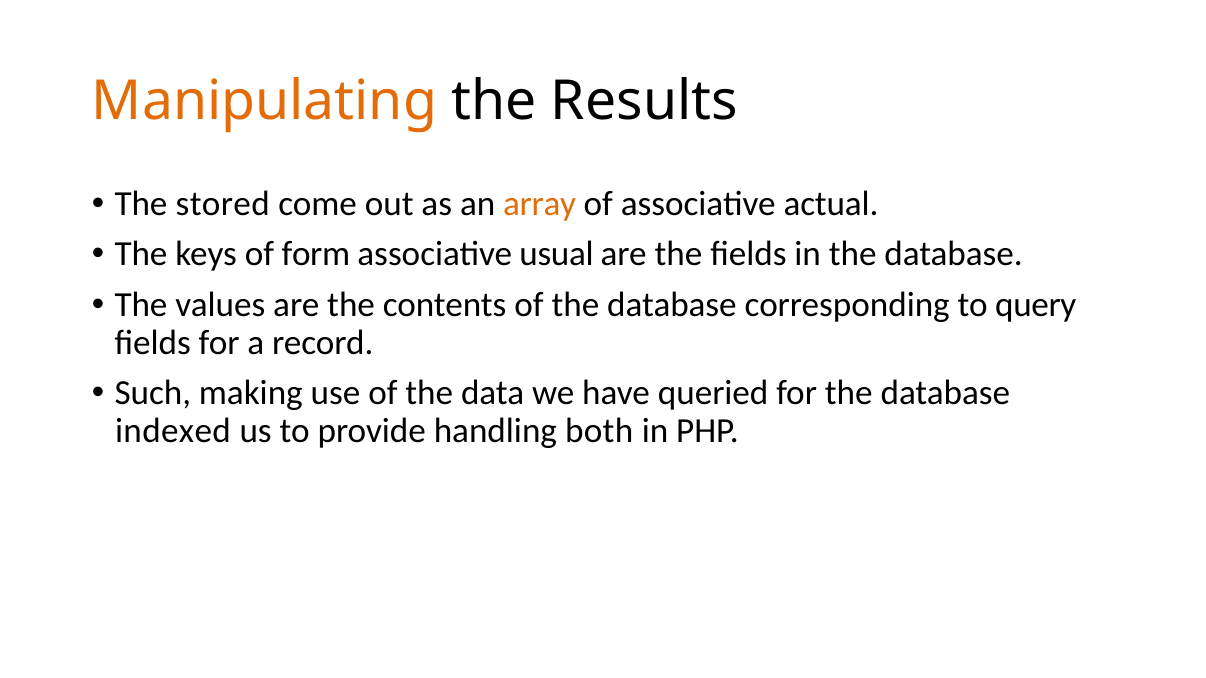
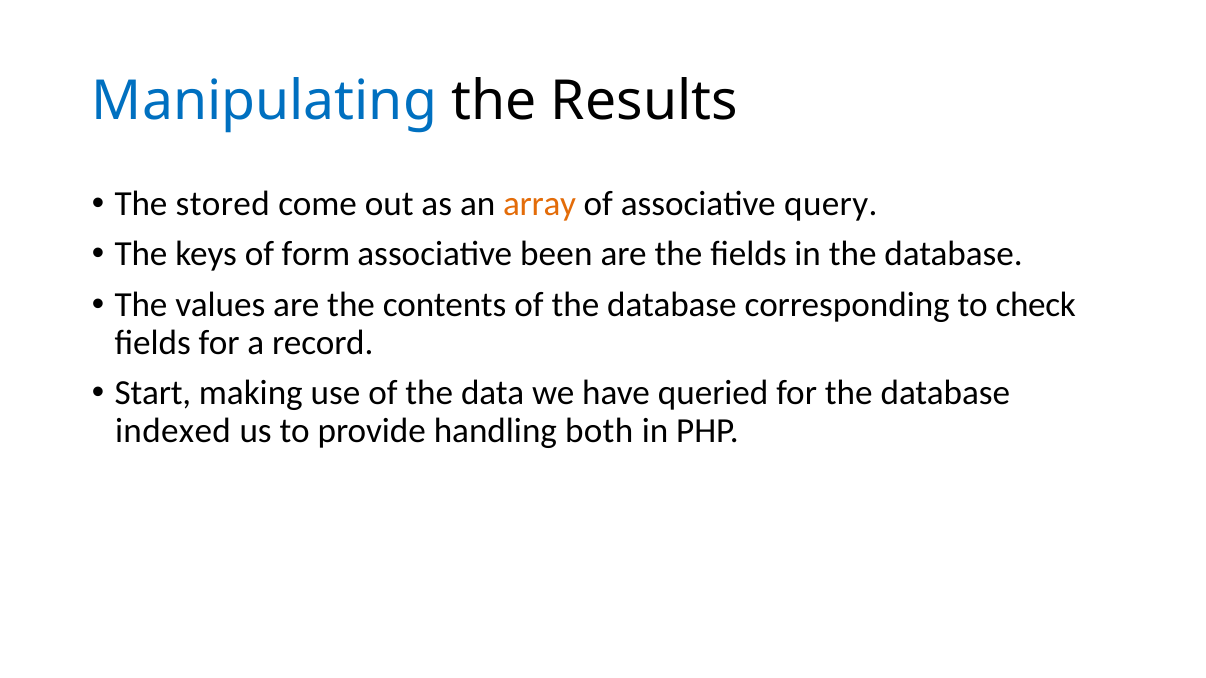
Manipulating colour: orange -> blue
actual: actual -> query
usual: usual -> been
query: query -> check
Such: Such -> Start
